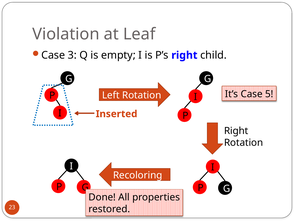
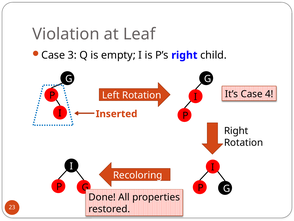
5: 5 -> 4
